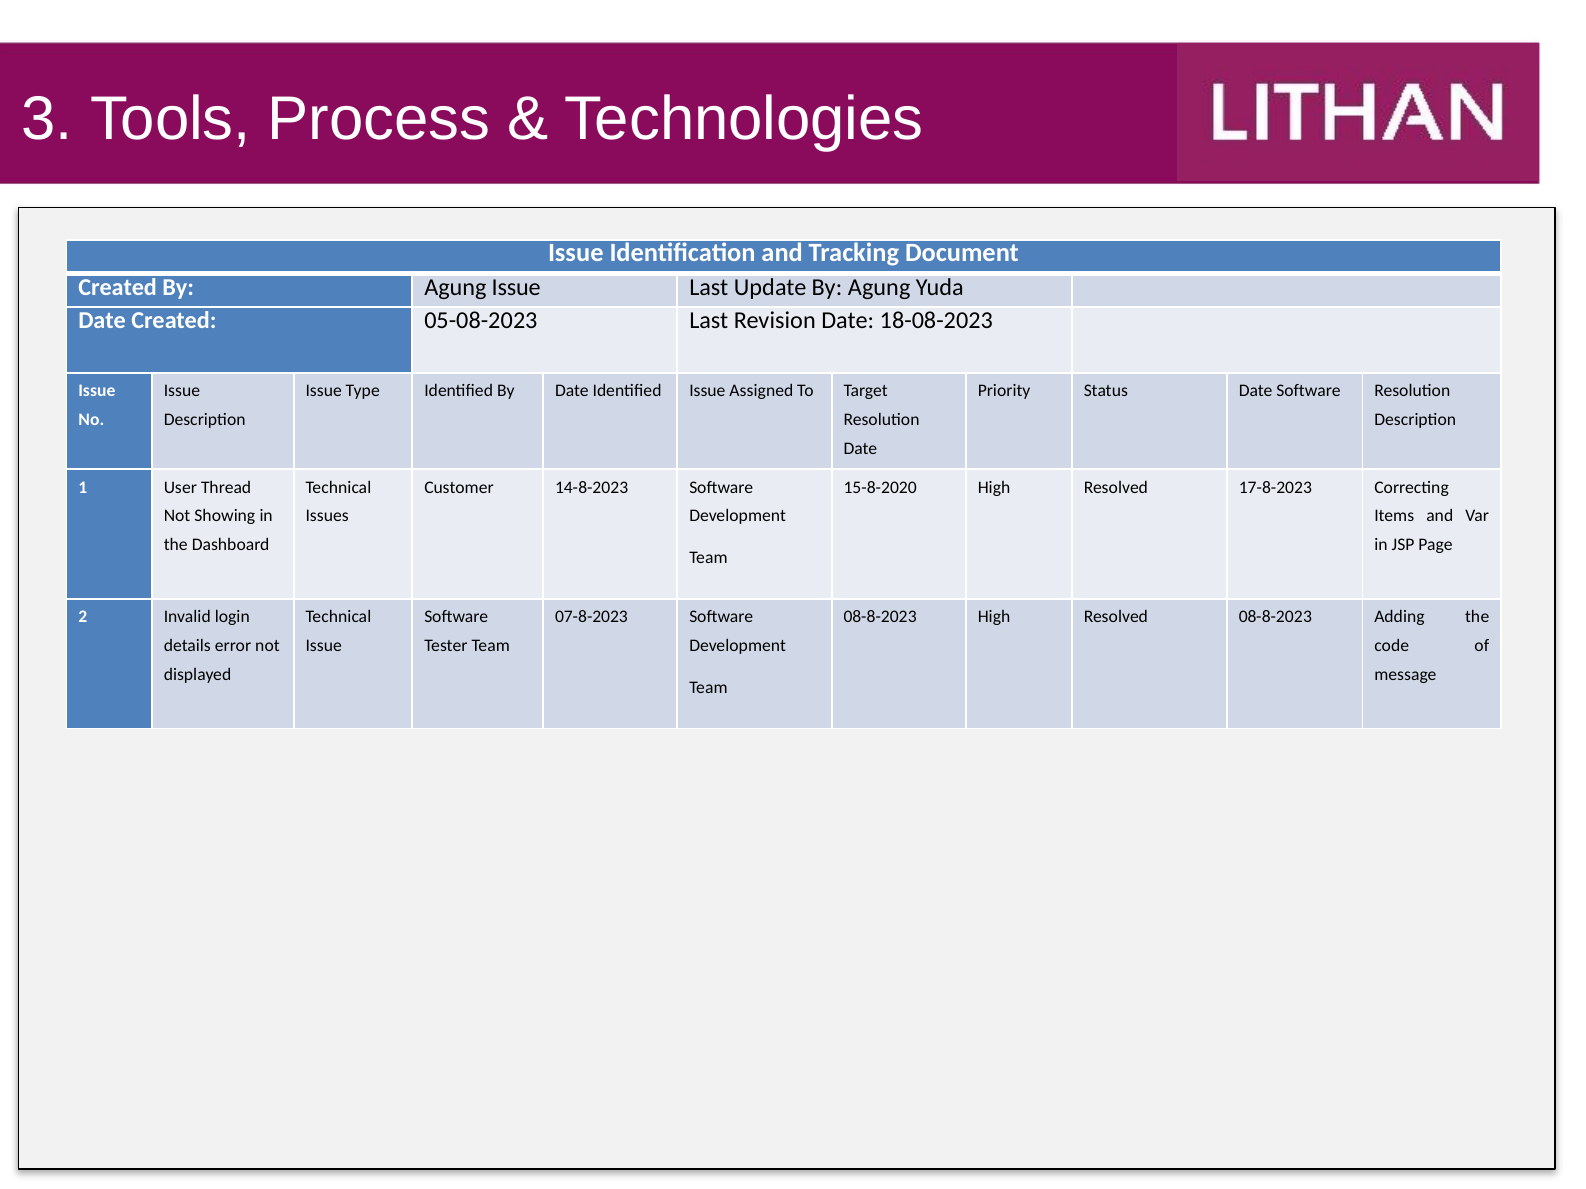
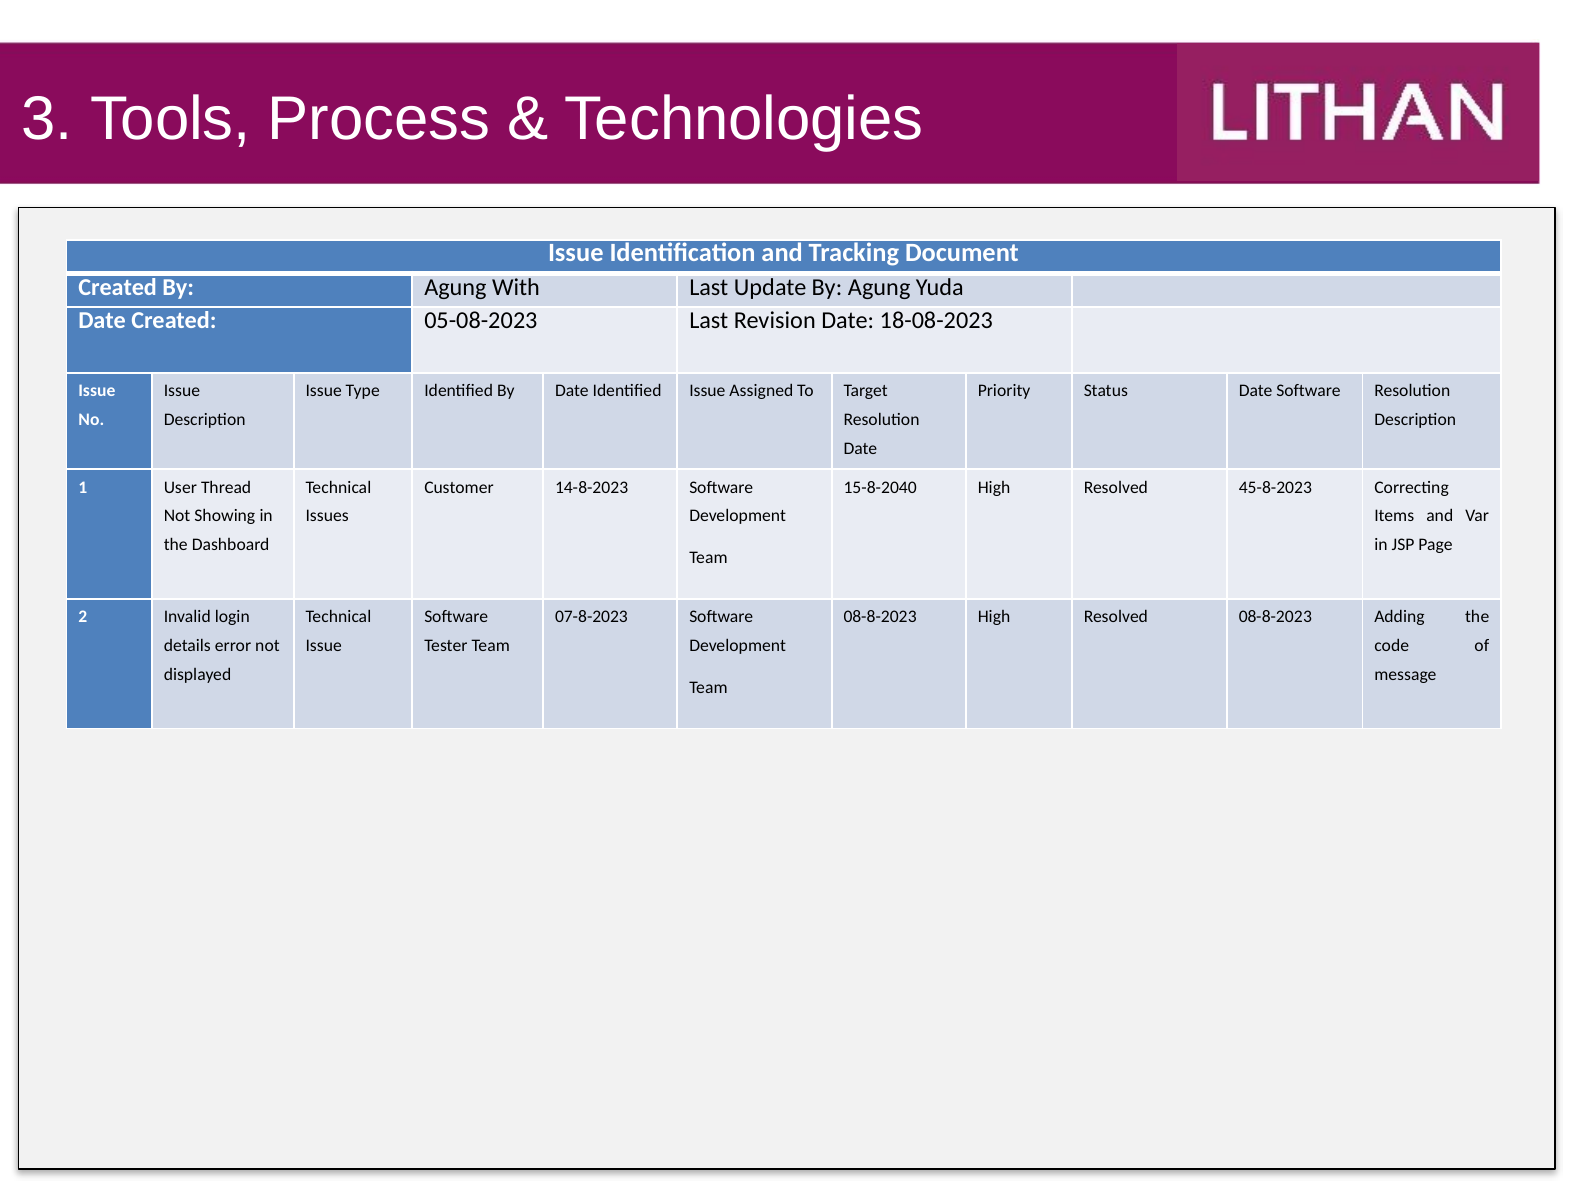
Agung Issue: Issue -> With
15-8-2020: 15-8-2020 -> 15-8-2040
17-8-2023: 17-8-2023 -> 45-8-2023
